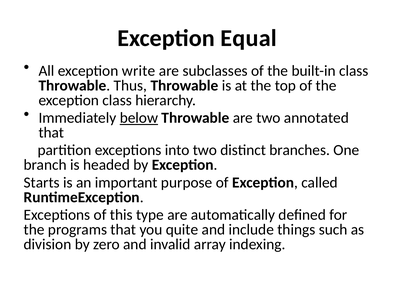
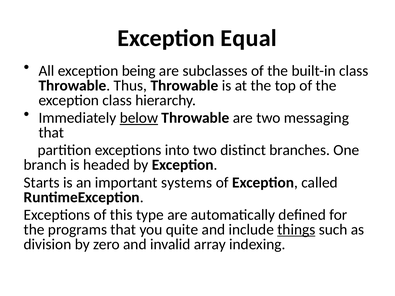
write: write -> being
annotated: annotated -> messaging
purpose: purpose -> systems
things underline: none -> present
